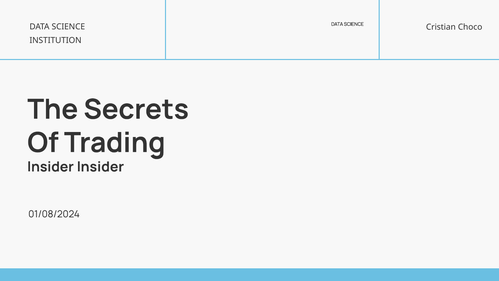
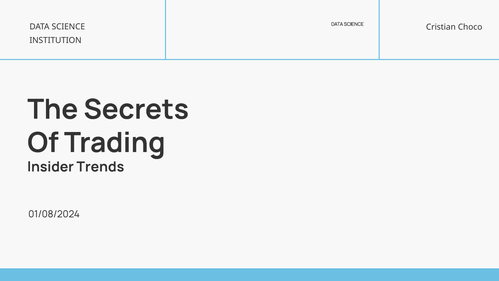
Insider Insider: Insider -> Trends
